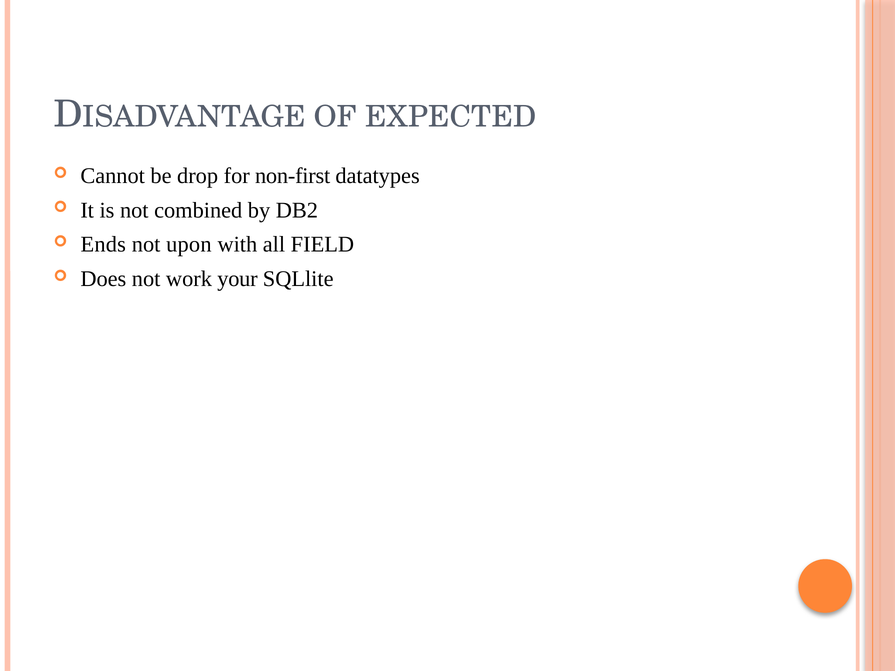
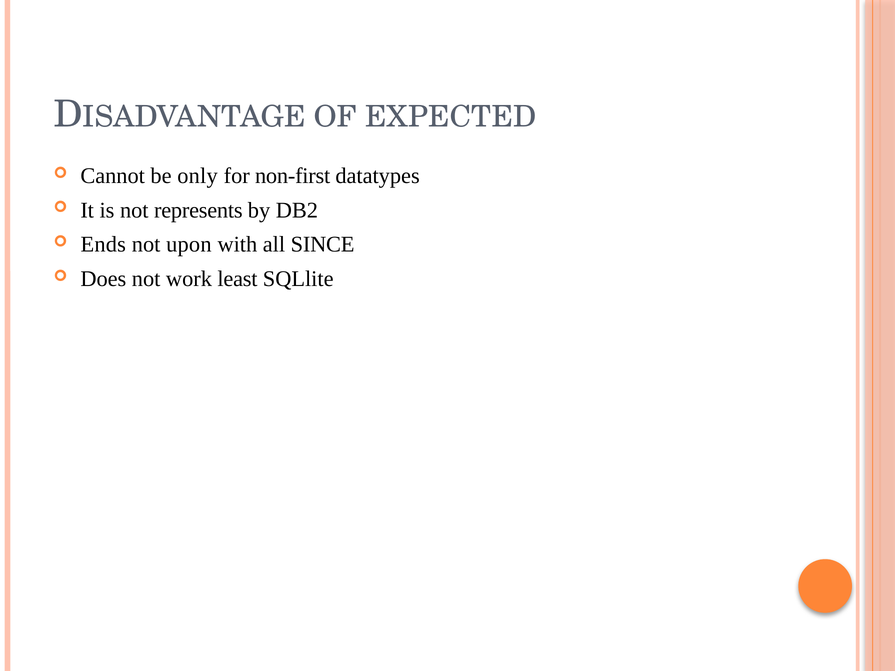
drop: drop -> only
combined: combined -> represents
FIELD: FIELD -> SINCE
your: your -> least
